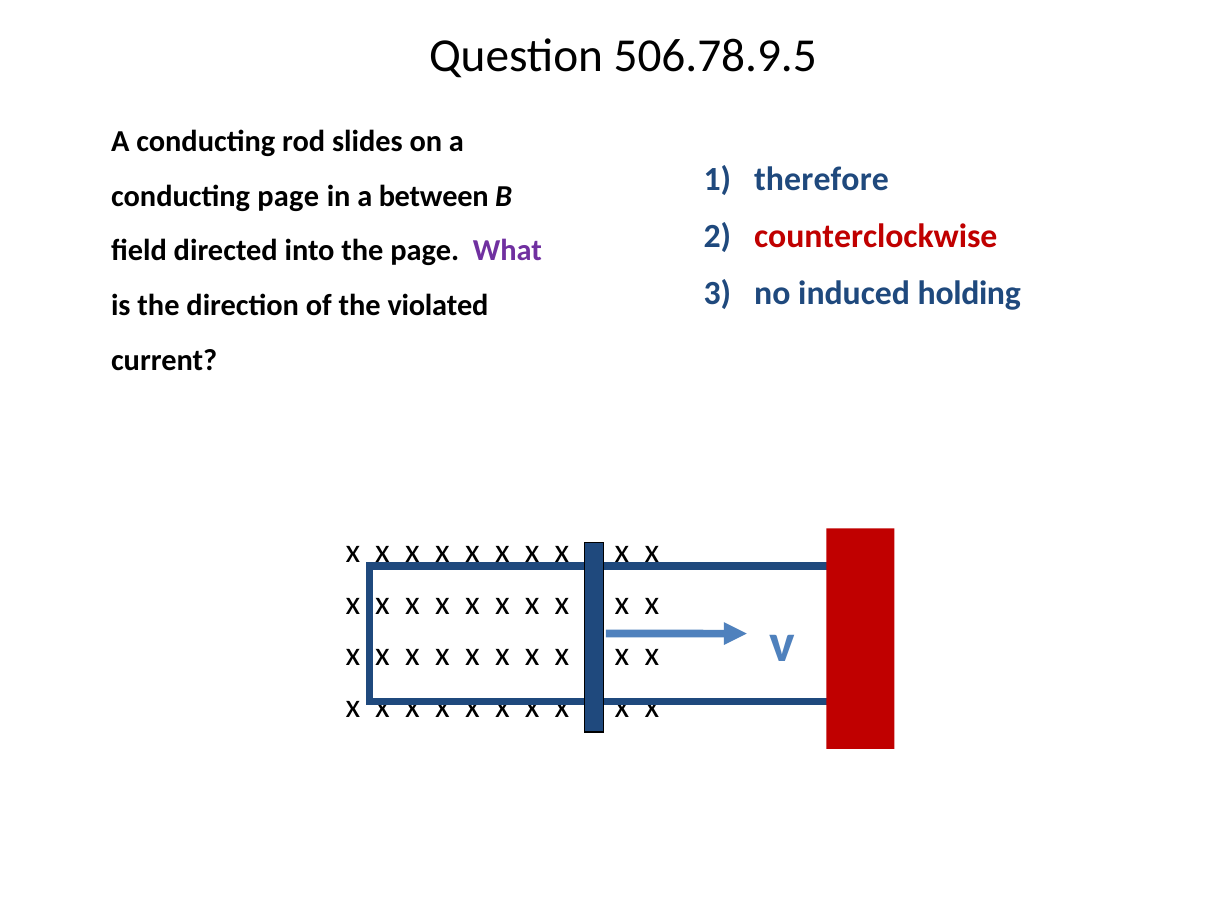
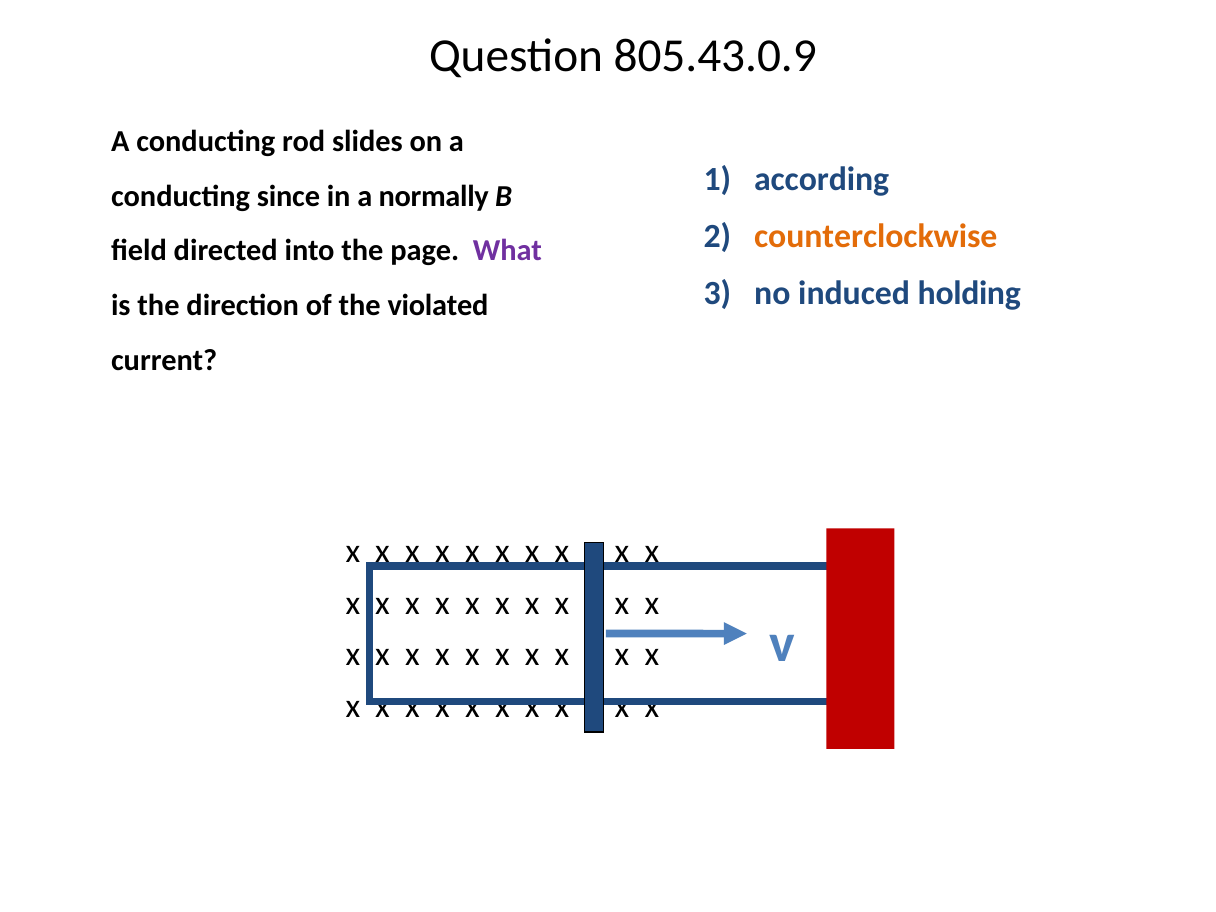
506.78.9.5: 506.78.9.5 -> 805.43.0.9
therefore: therefore -> according
conducting page: page -> since
between: between -> normally
counterclockwise colour: red -> orange
